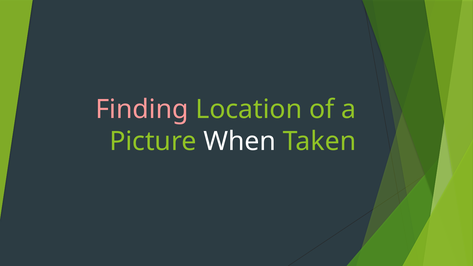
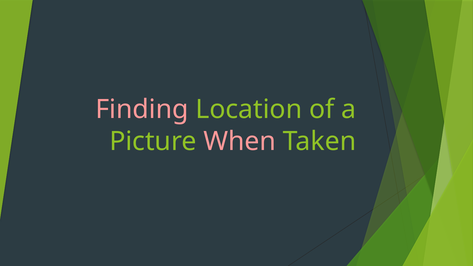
When colour: white -> pink
